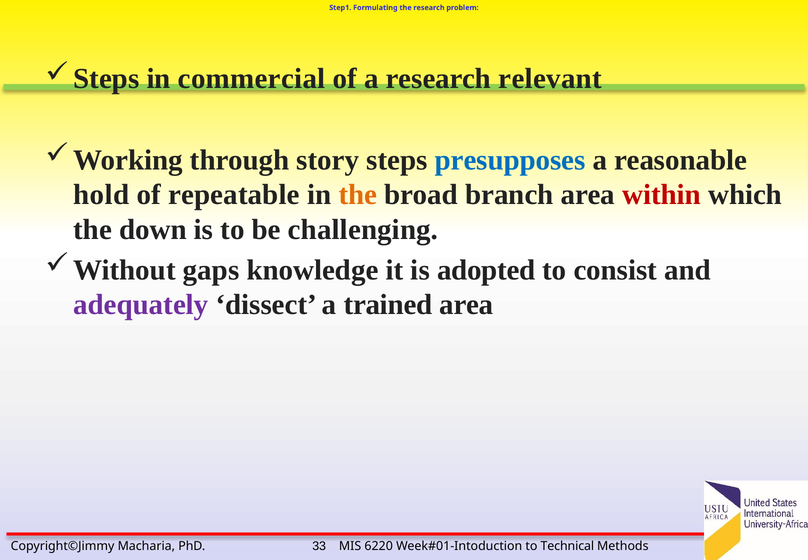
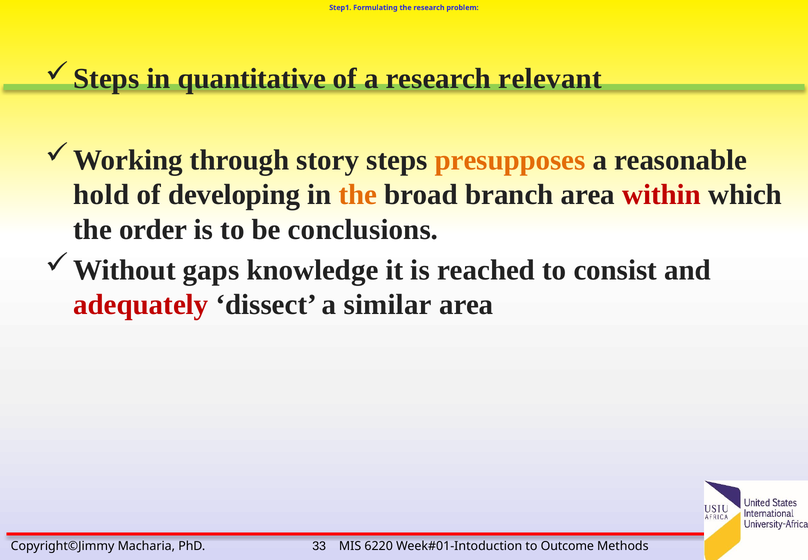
commercial: commercial -> quantitative
presupposes colour: blue -> orange
repeatable: repeatable -> developing
down: down -> order
challenging: challenging -> conclusions
adopted: adopted -> reached
adequately colour: purple -> red
trained: trained -> similar
Technical: Technical -> Outcome
